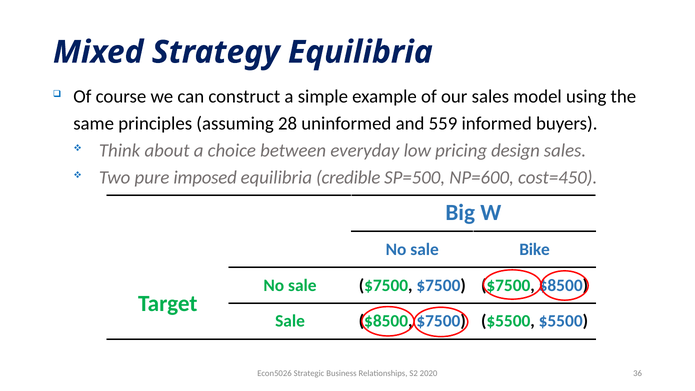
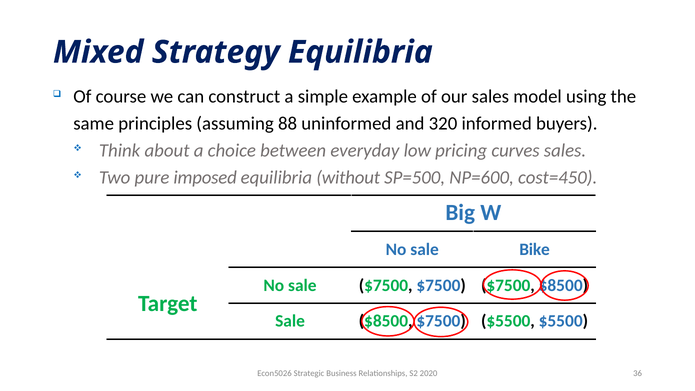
28: 28 -> 88
559: 559 -> 320
design: design -> curves
credible: credible -> without
